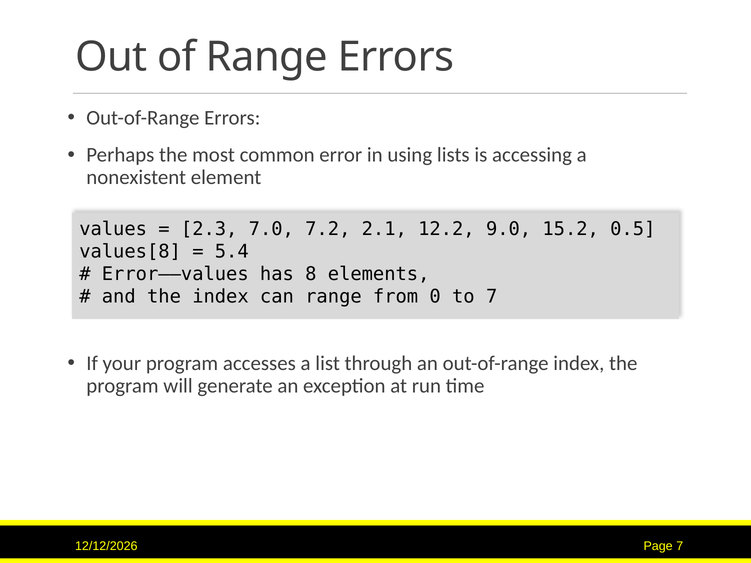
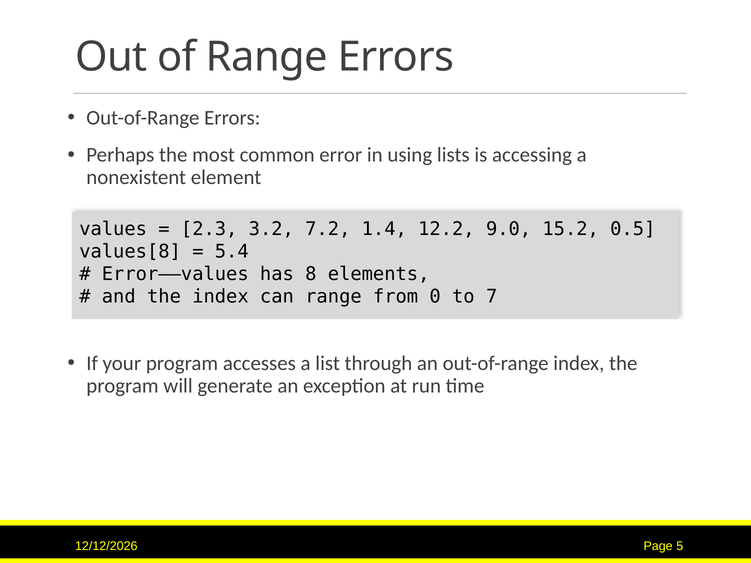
7.0: 7.0 -> 3.2
2.1: 2.1 -> 1.4
Page 7: 7 -> 5
